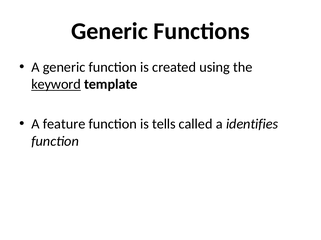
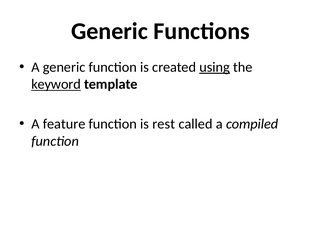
using underline: none -> present
tells: tells -> rest
identifies: identifies -> compiled
